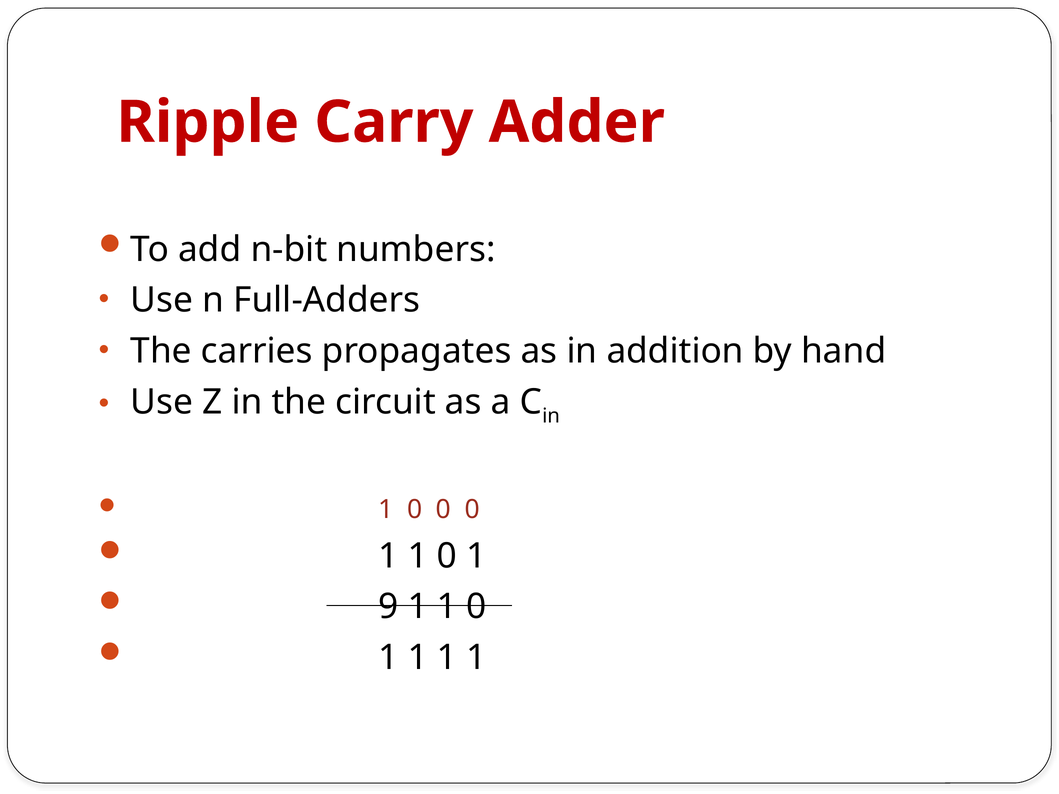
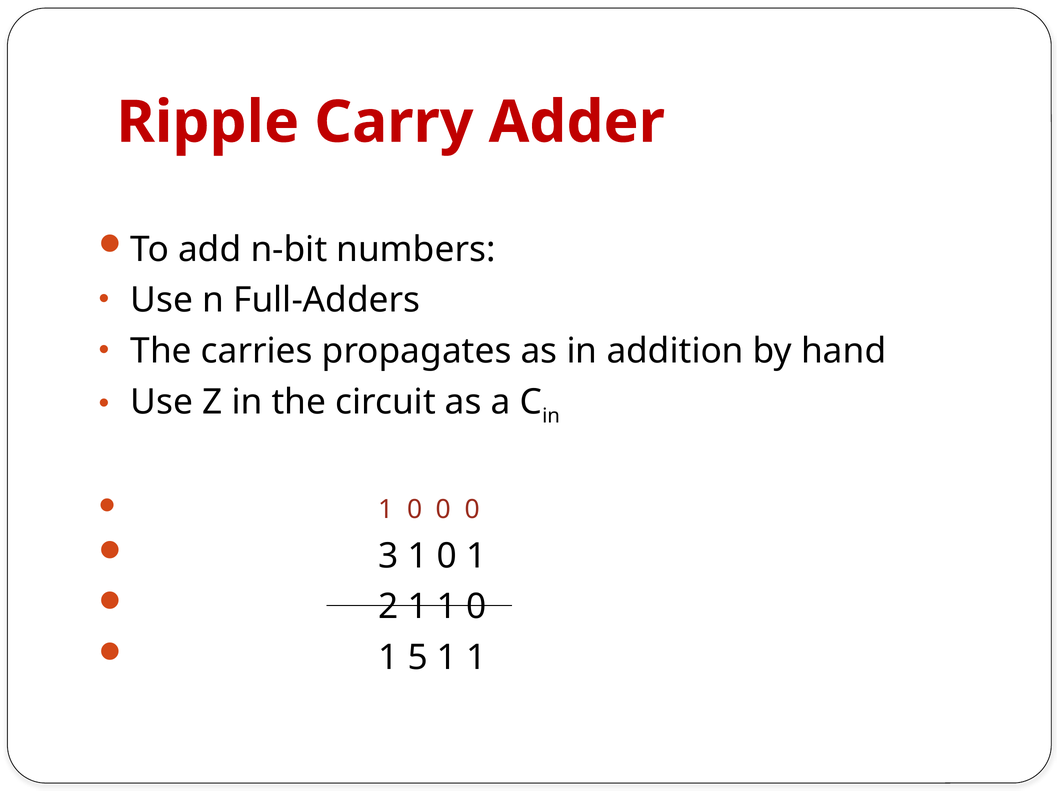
1 at (388, 556): 1 -> 3
9: 9 -> 2
1 at (418, 658): 1 -> 5
